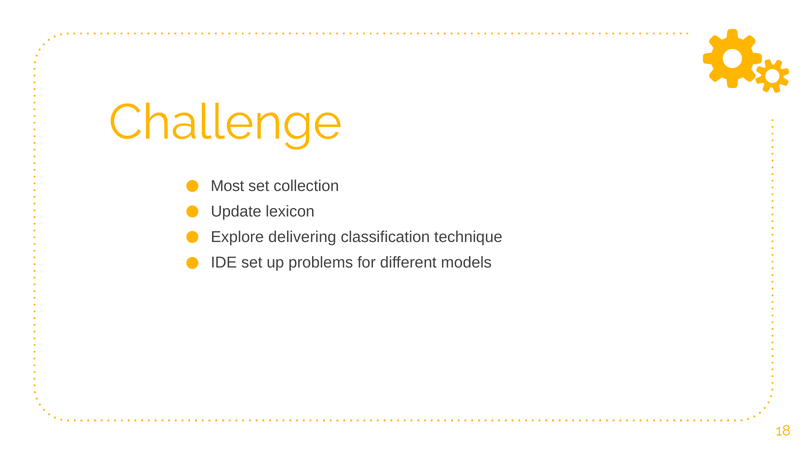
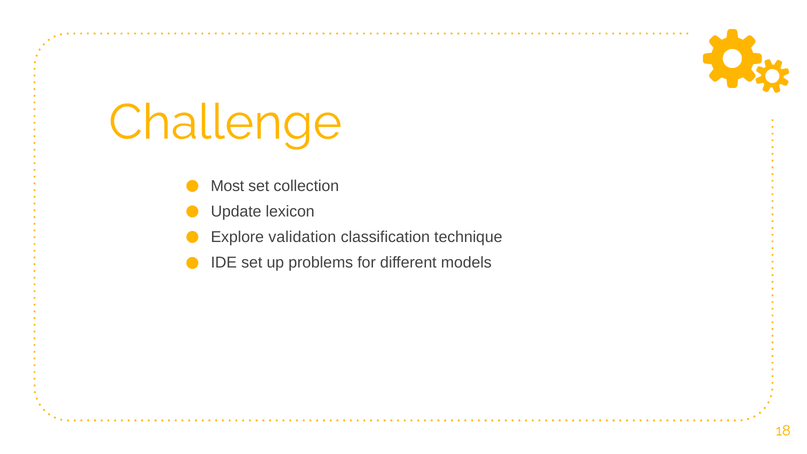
delivering: delivering -> validation
